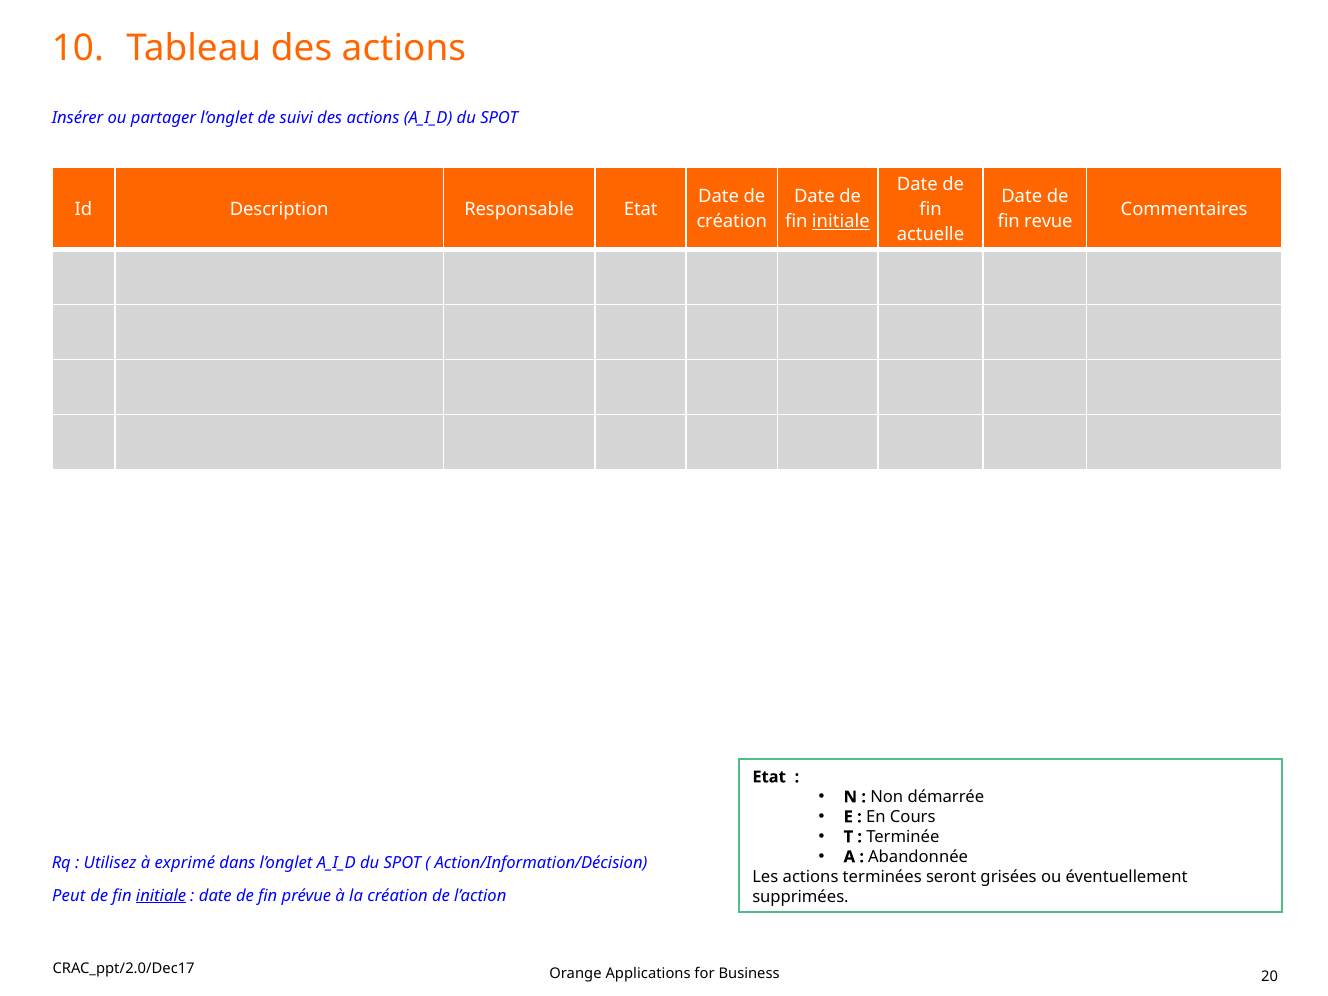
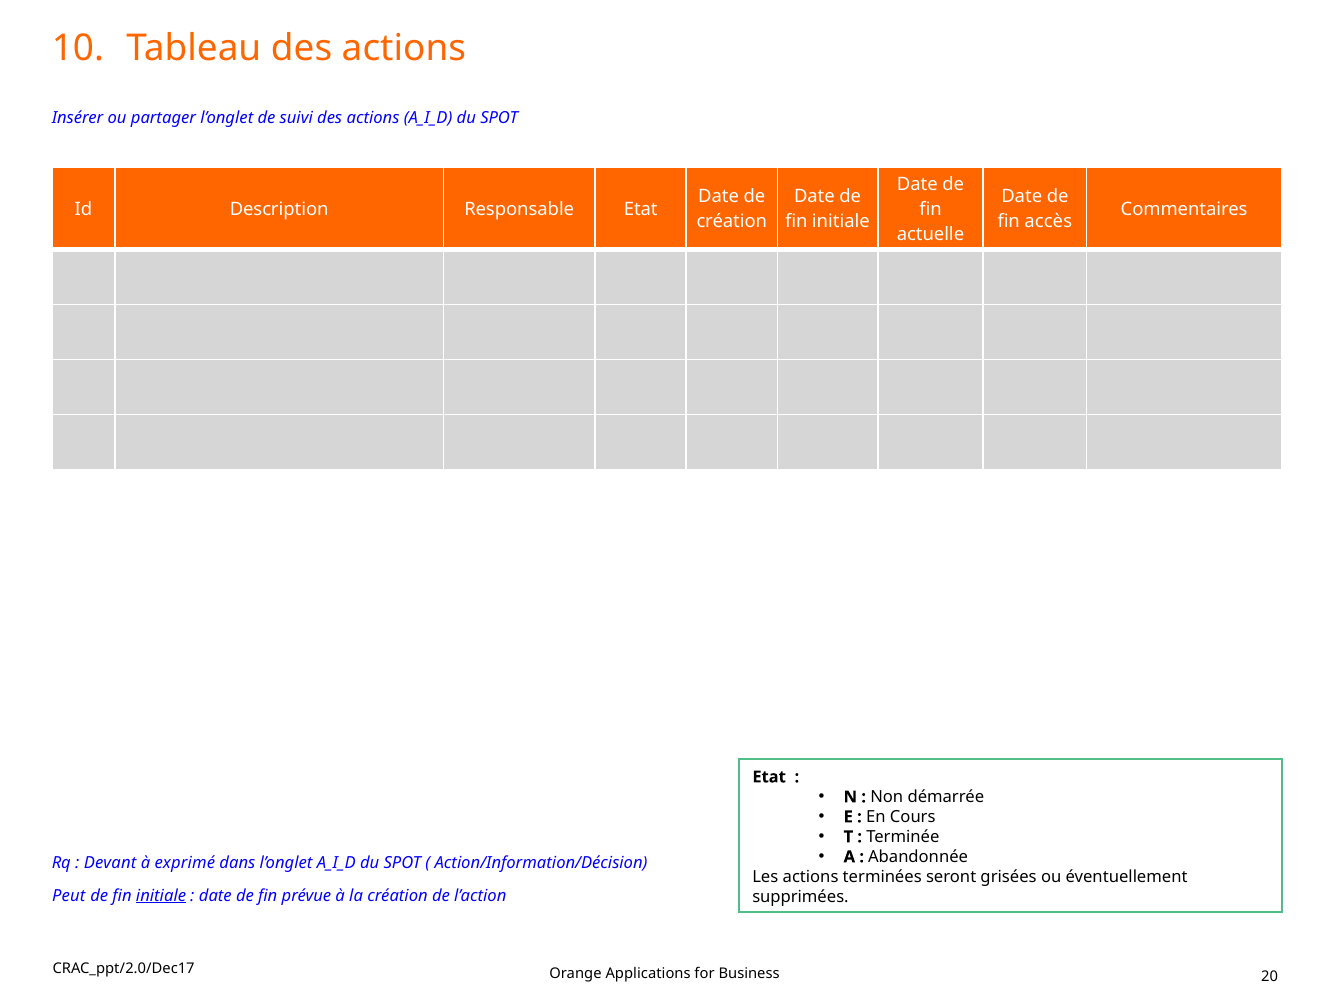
initiale at (841, 222) underline: present -> none
revue: revue -> accès
Utilisez: Utilisez -> Devant
